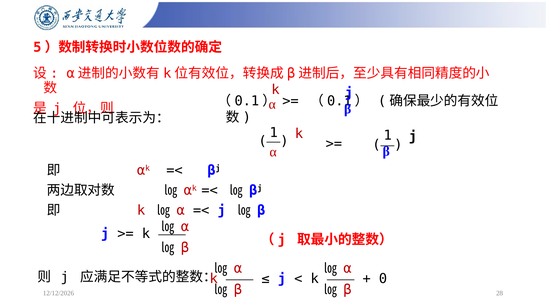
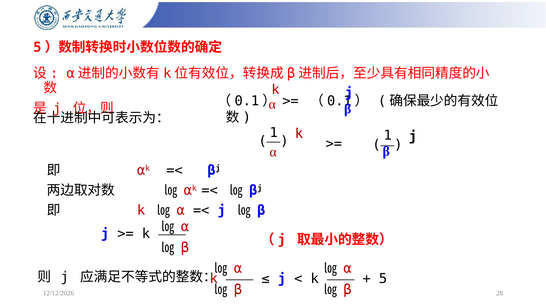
0: 0 -> 5
